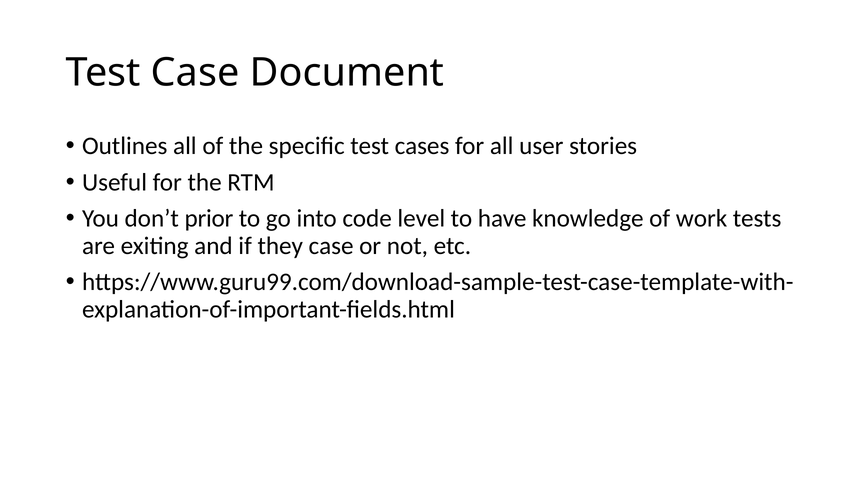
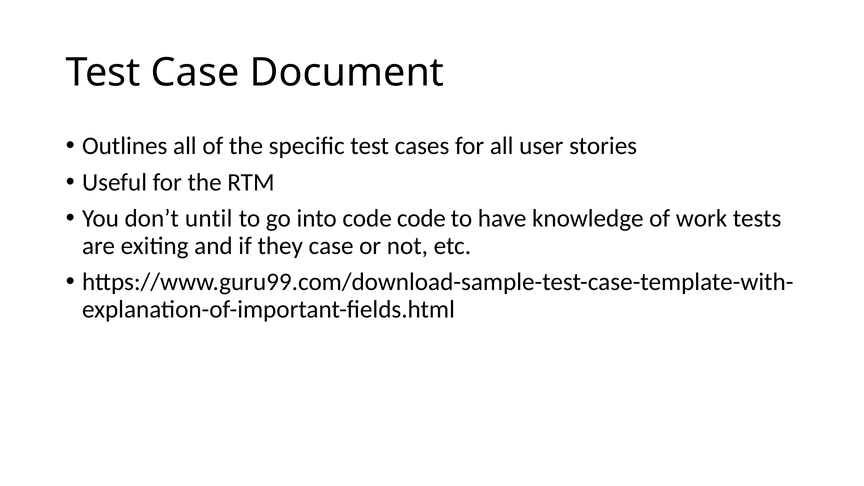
prior: prior -> until
code level: level -> code
